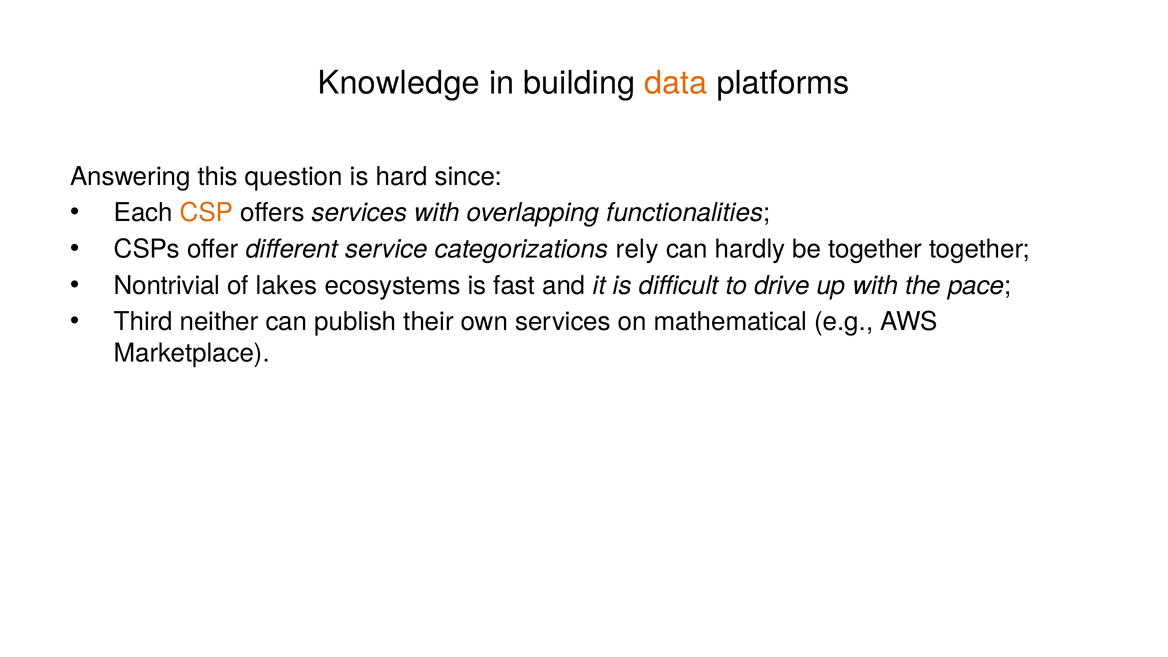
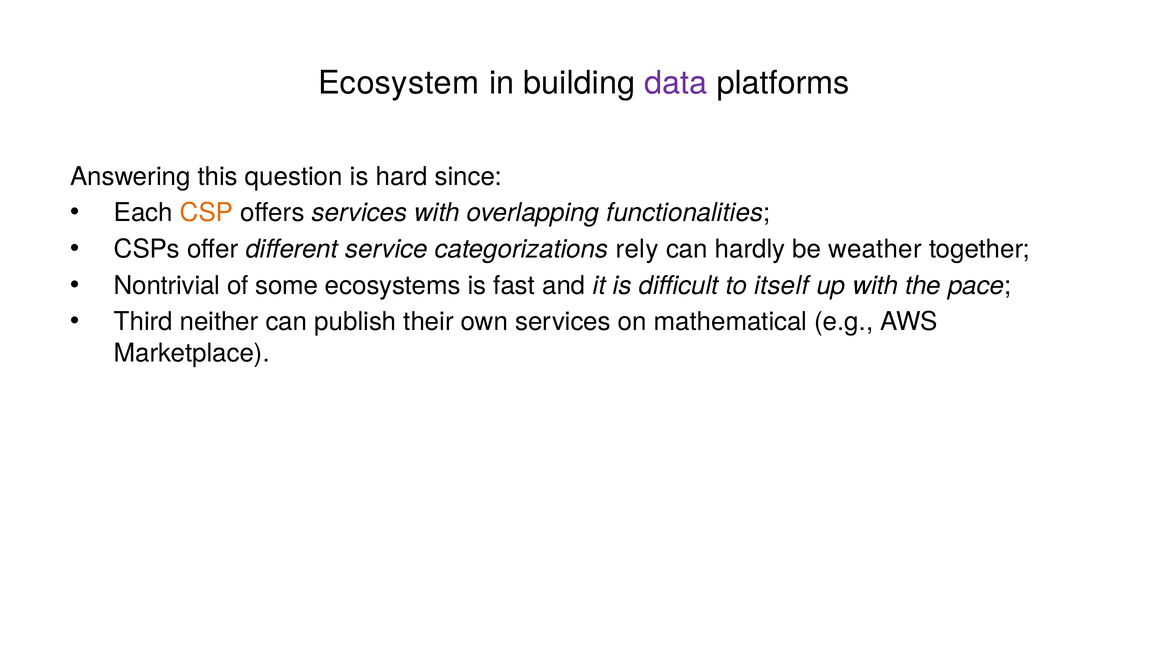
Knowledge: Knowledge -> Ecosystem
data colour: orange -> purple
be together: together -> weather
lakes: lakes -> some
drive: drive -> itself
